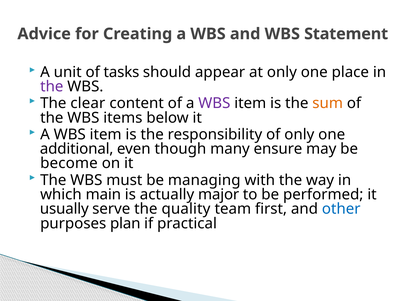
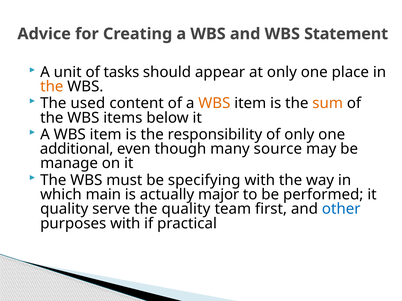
the at (52, 87) colour: purple -> orange
clear: clear -> used
WBS at (214, 103) colour: purple -> orange
ensure: ensure -> source
become: become -> manage
managing: managing -> specifying
usually at (64, 209): usually -> quality
purposes plan: plan -> with
